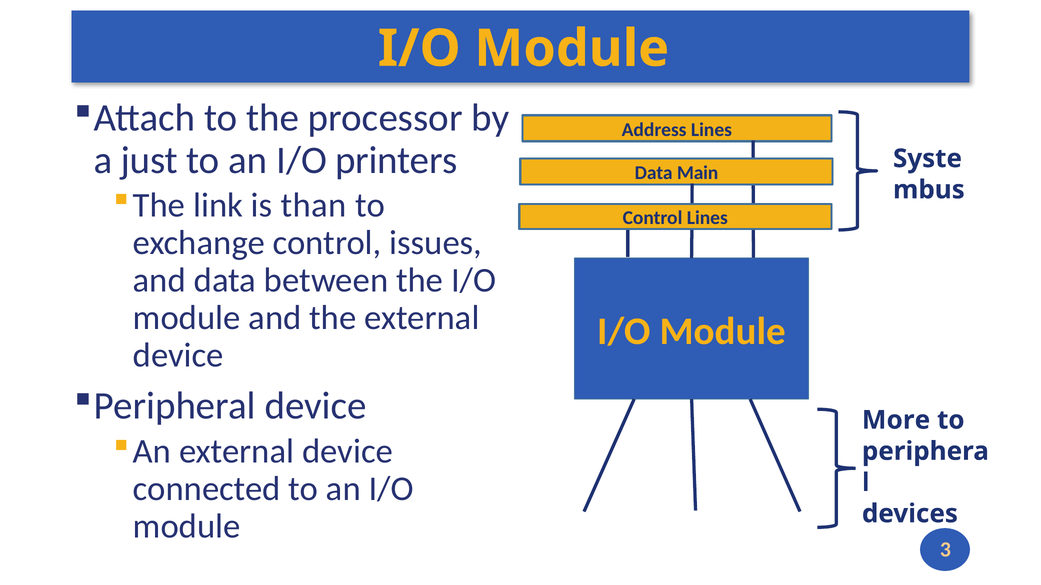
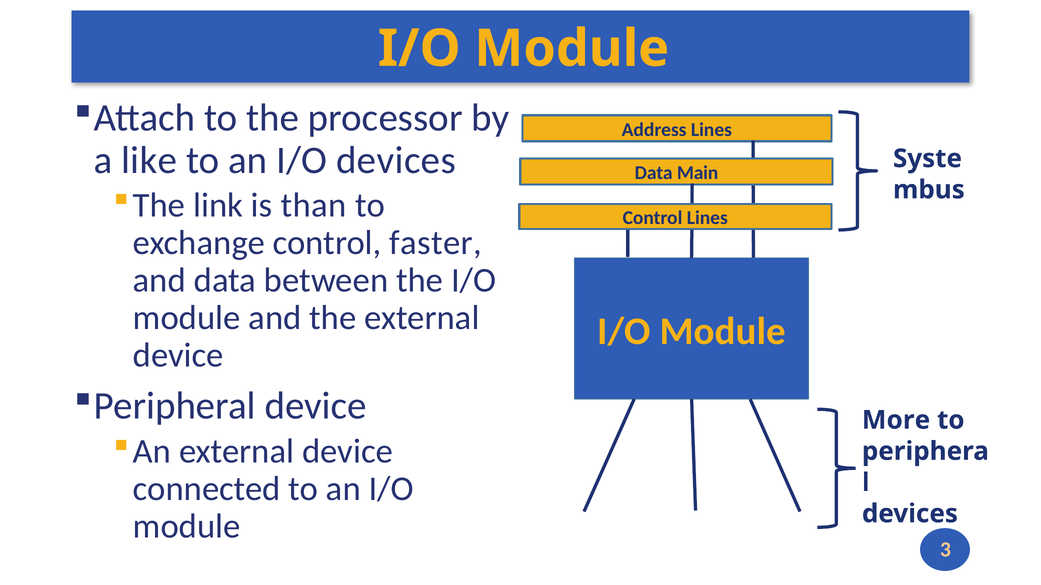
just: just -> like
I/O printers: printers -> devices
issues: issues -> faster
